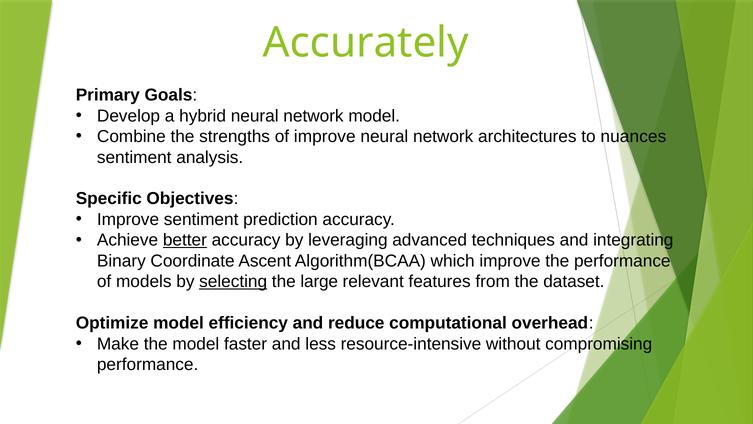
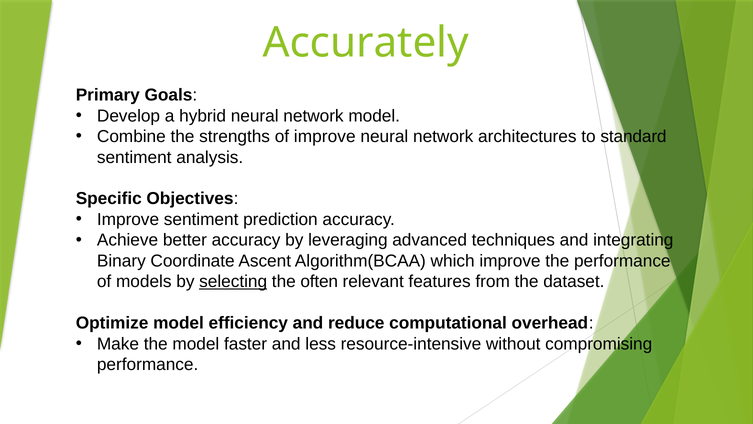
nuances: nuances -> standard
better underline: present -> none
large: large -> often
